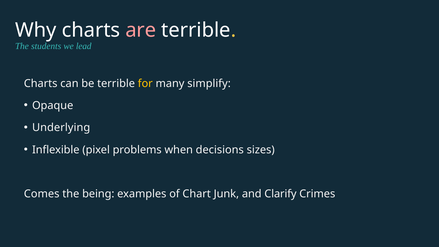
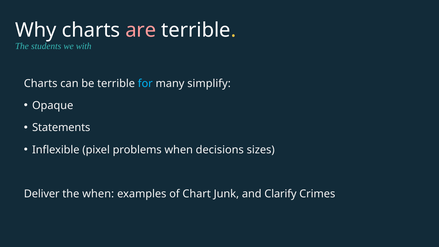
lead: lead -> with
for colour: yellow -> light blue
Underlying: Underlying -> Statements
Comes: Comes -> Deliver
the being: being -> when
